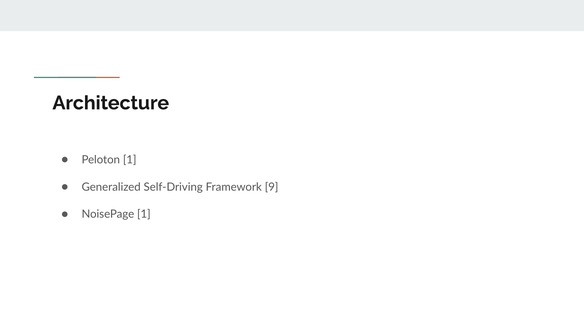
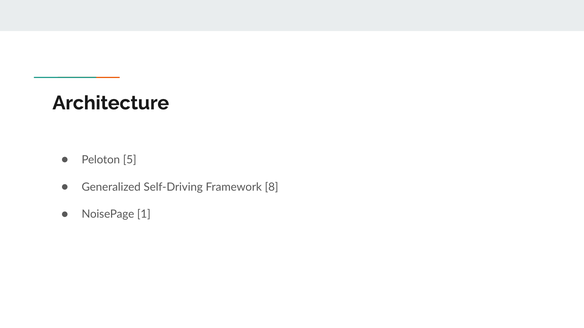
Peloton 1: 1 -> 5
9: 9 -> 8
